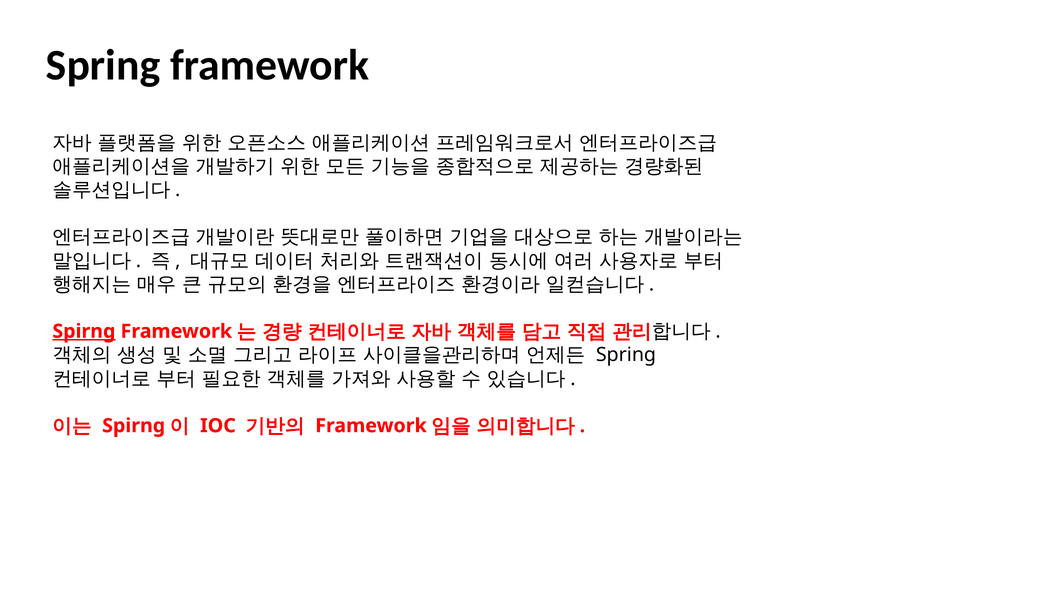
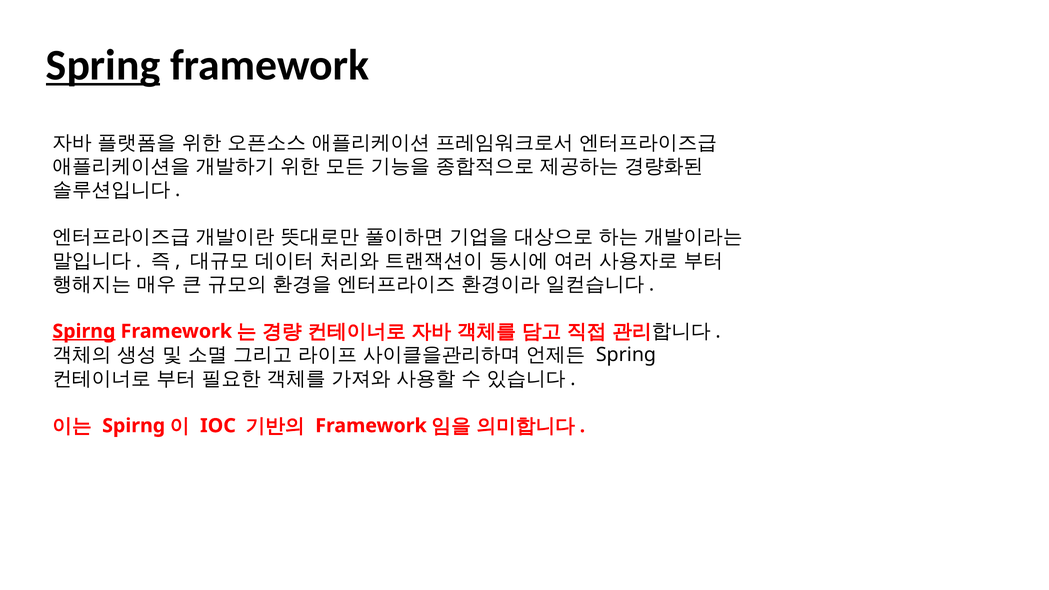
Spring at (103, 66) underline: none -> present
